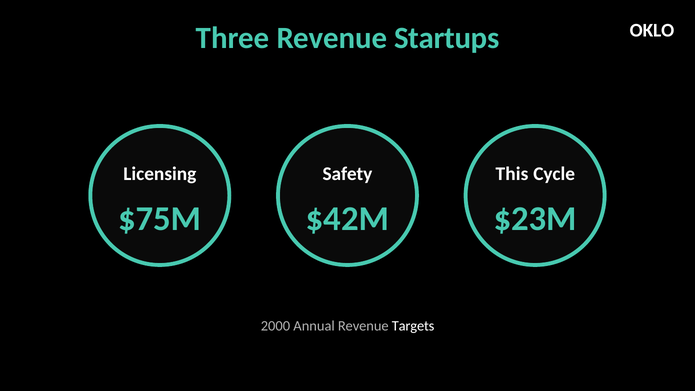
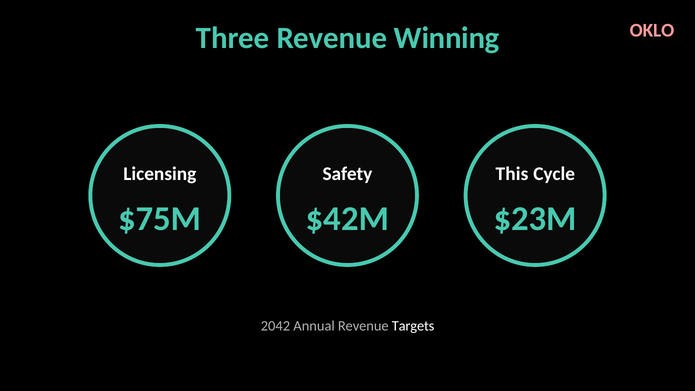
OKLO colour: white -> pink
Startups: Startups -> Winning
2000: 2000 -> 2042
